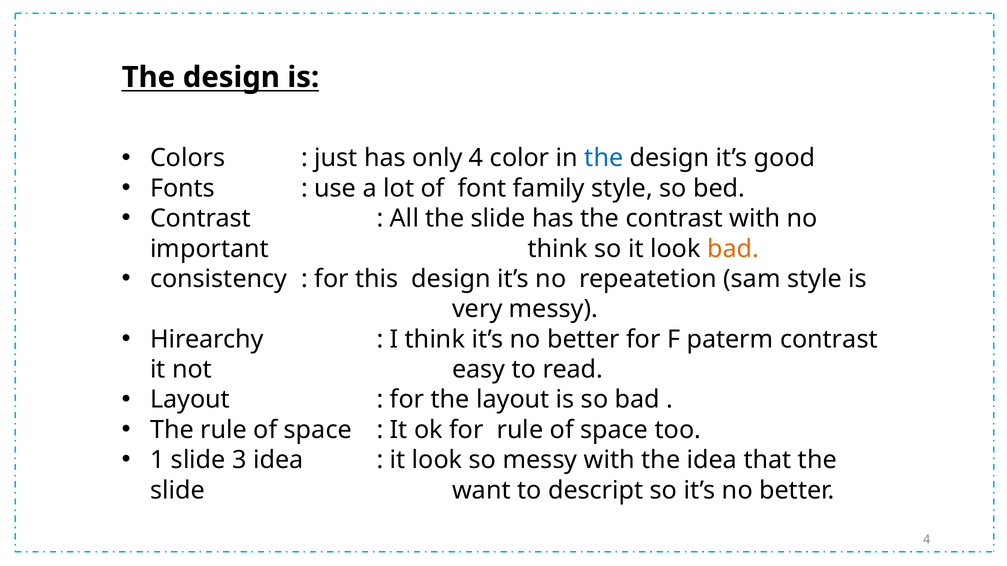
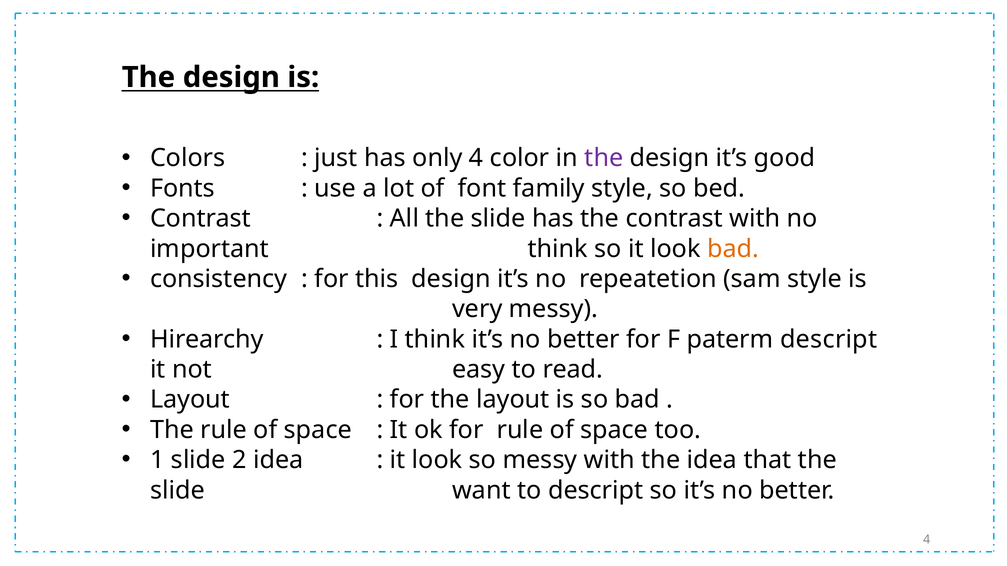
the at (604, 158) colour: blue -> purple
paterm contrast: contrast -> descript
3: 3 -> 2
